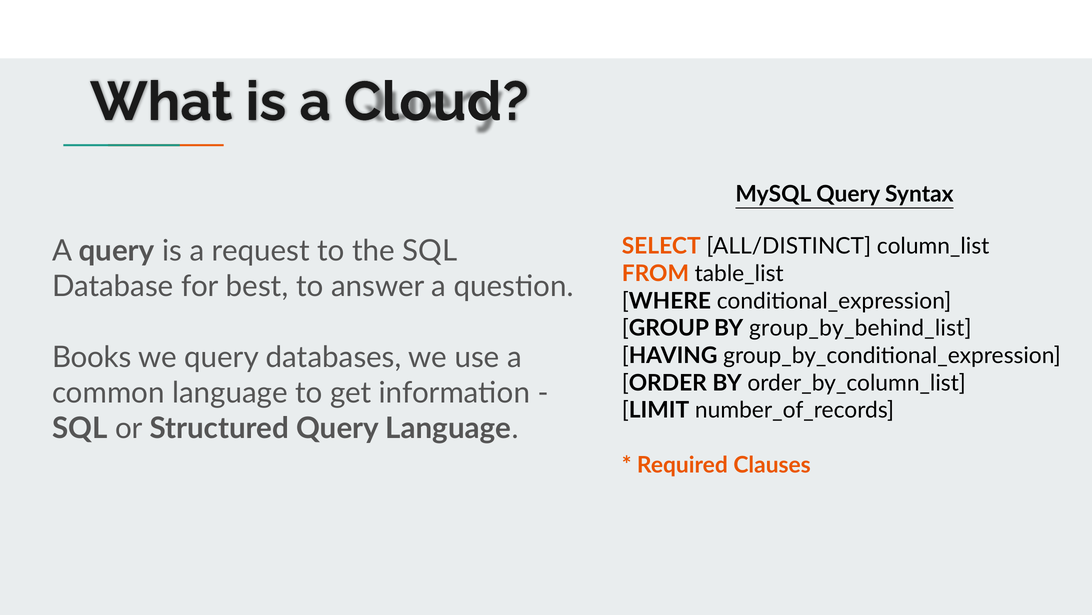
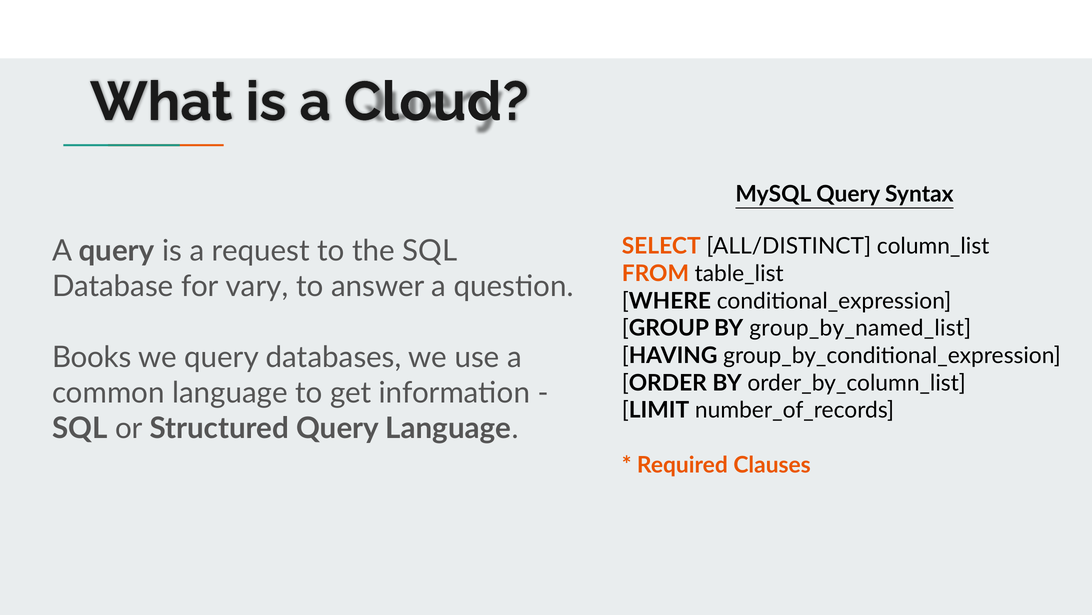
best: best -> vary
group_by_behind_list: group_by_behind_list -> group_by_named_list
